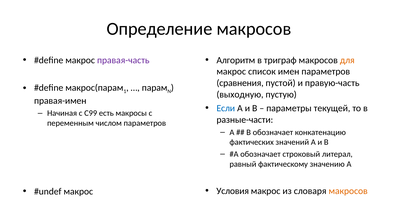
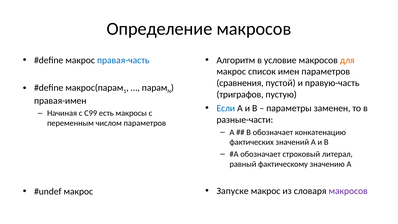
правая-часть colour: purple -> blue
триграф: триграф -> условие
выходную: выходную -> триграфов
текущей: текущей -> заменен
Условия: Условия -> Запуске
макросов at (348, 191) colour: orange -> purple
